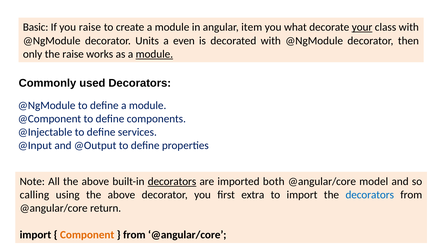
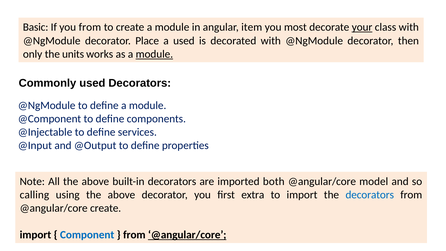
you raise: raise -> from
what: what -> most
Units: Units -> Place
a even: even -> used
the raise: raise -> units
decorators at (172, 181) underline: present -> none
@angular/core return: return -> create
Component colour: orange -> blue
@angular/core at (187, 235) underline: none -> present
